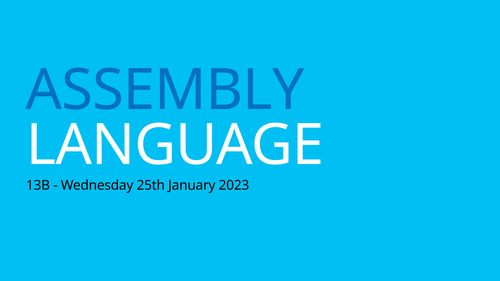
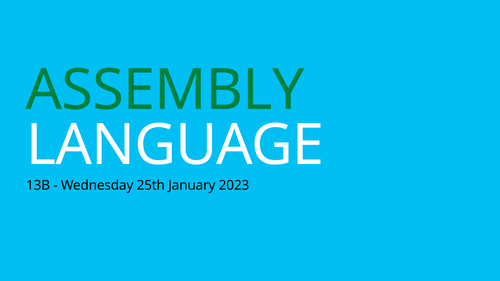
ASSEMBLY colour: blue -> green
